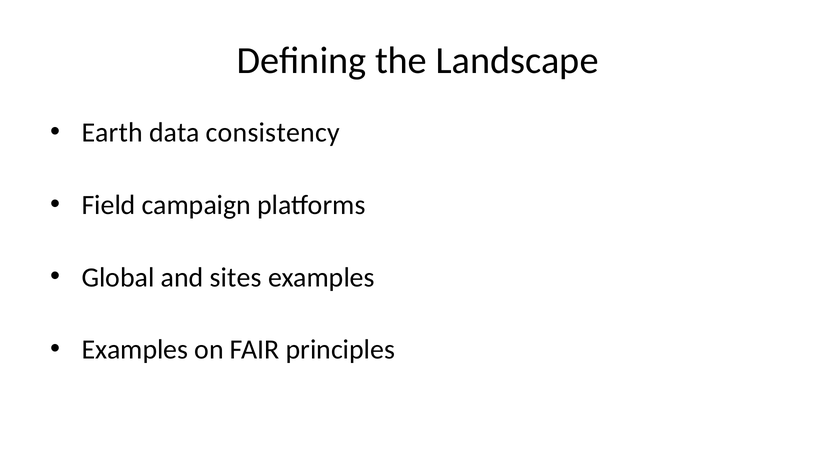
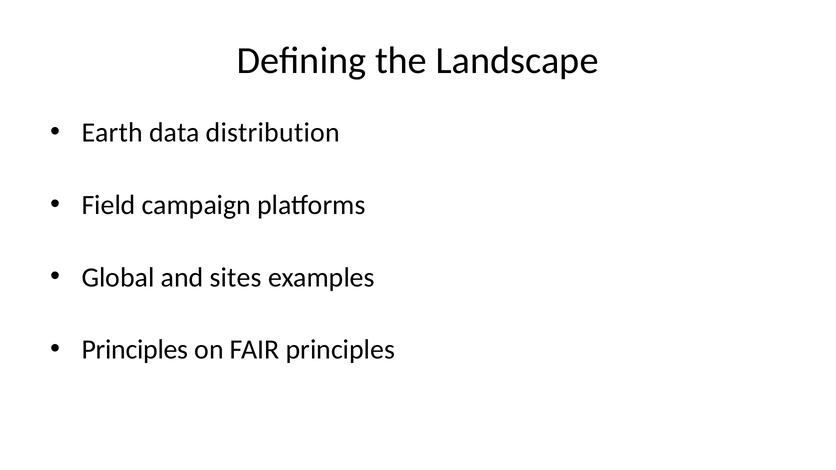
consistency: consistency -> distribution
Examples at (135, 350): Examples -> Principles
